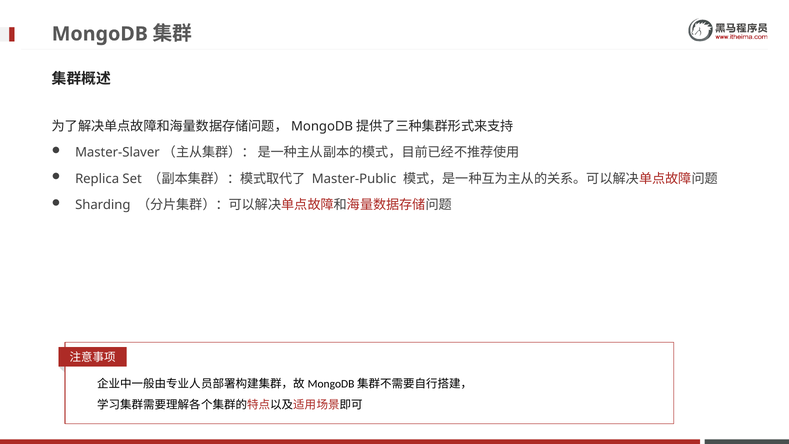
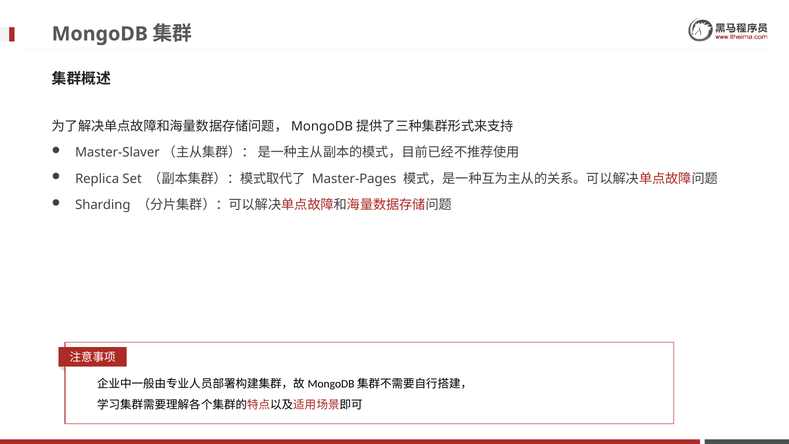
Master-Public: Master-Public -> Master-Pages
